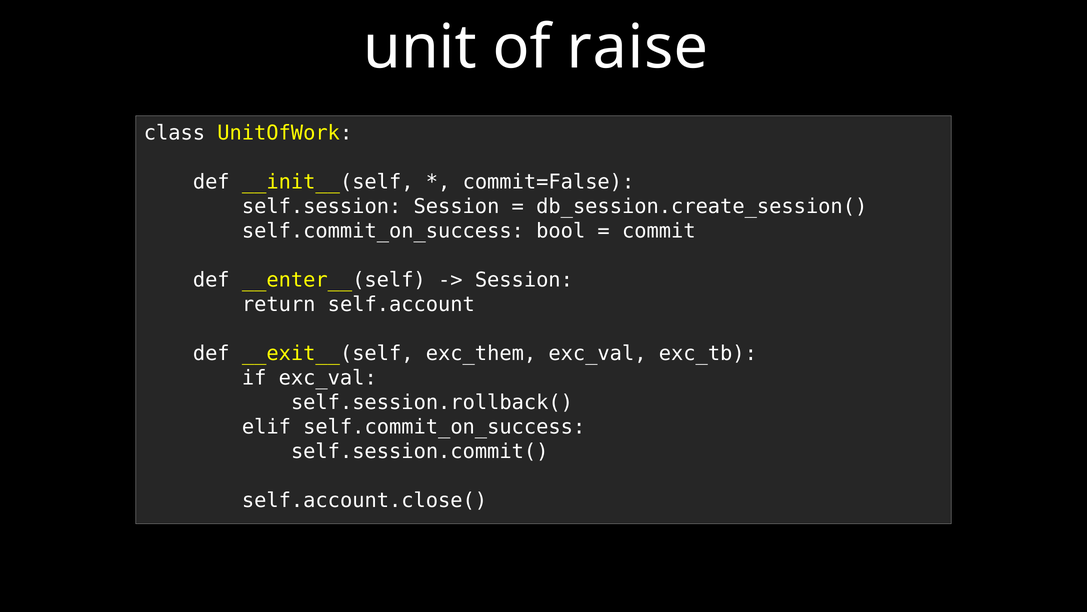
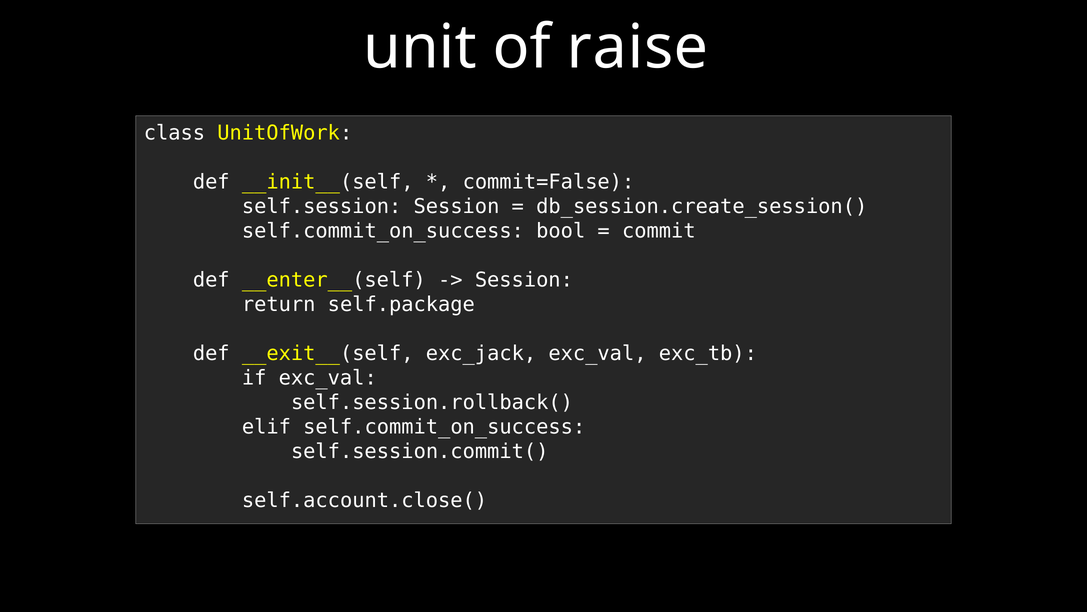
self.account: self.account -> self.package
exc_them: exc_them -> exc_jack
